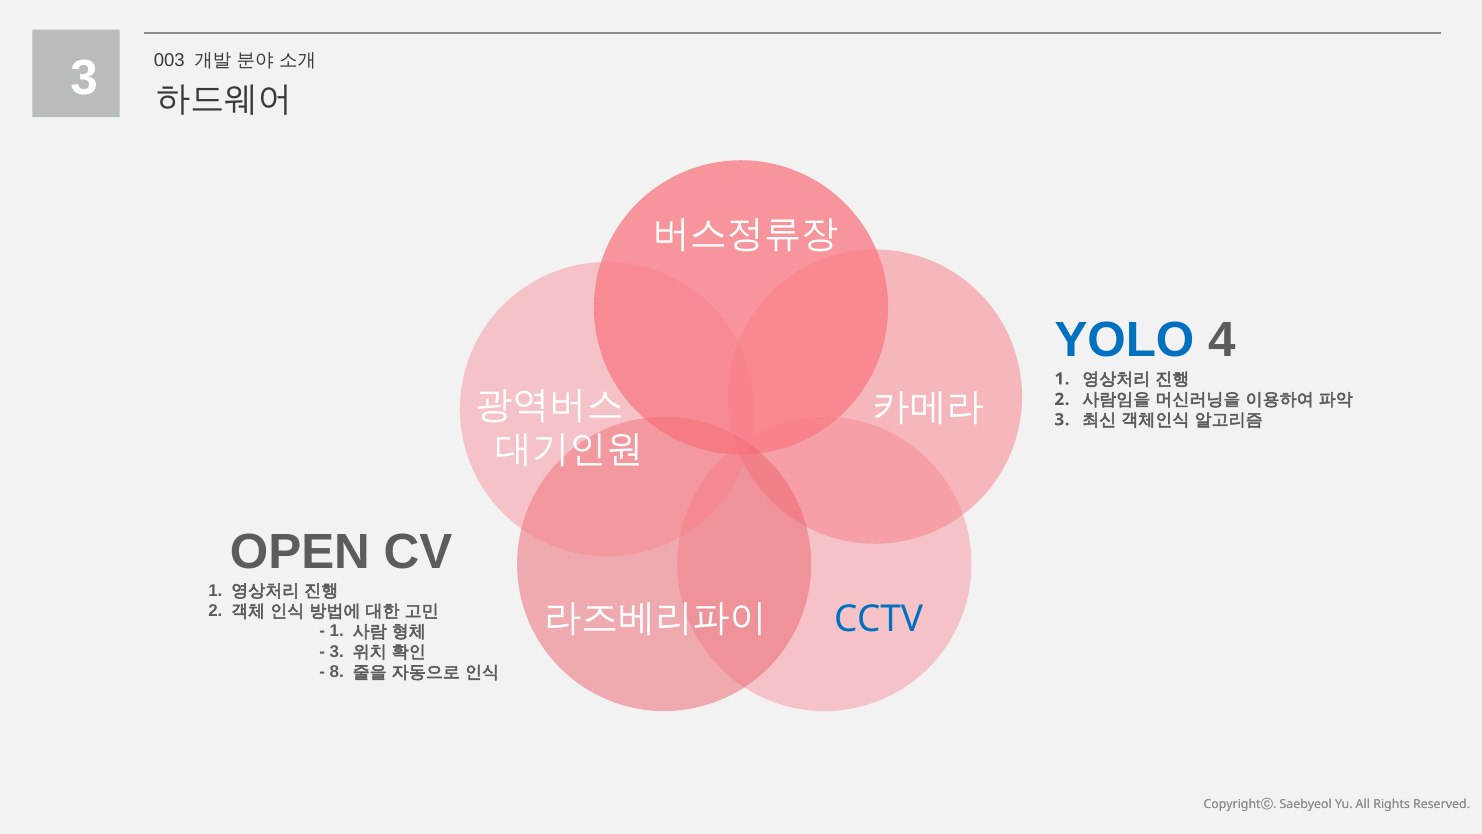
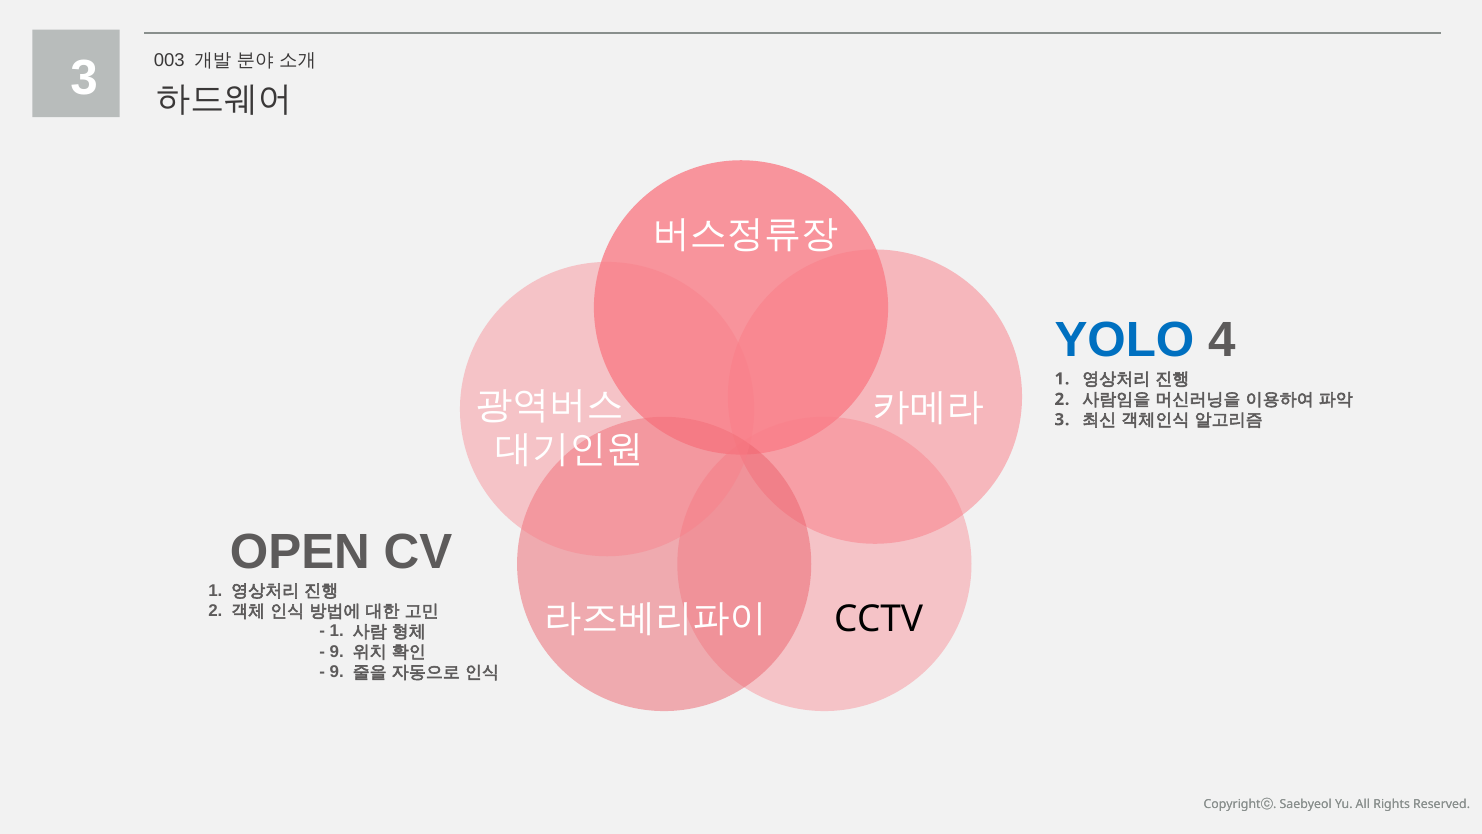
CCTV colour: blue -> black
3 at (337, 651): 3 -> 9
8 at (337, 672): 8 -> 9
